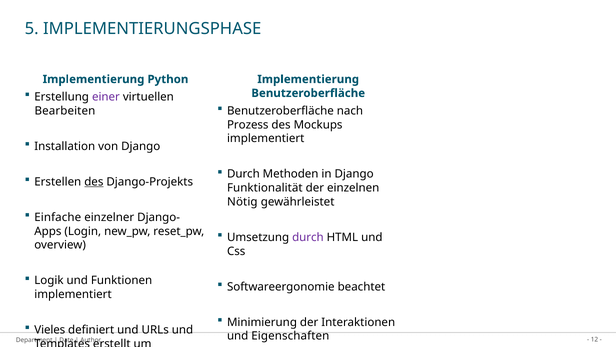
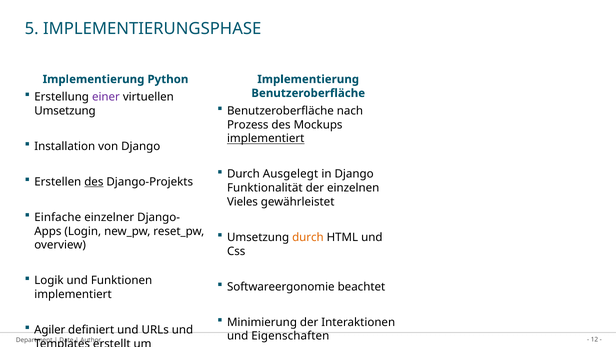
Bearbeiten at (65, 111): Bearbeiten -> Umsetzung
implementiert at (266, 138) underline: none -> present
Methoden: Methoden -> Ausgelegt
Nötig: Nötig -> Vieles
durch at (308, 237) colour: purple -> orange
Vieles: Vieles -> Agiler
